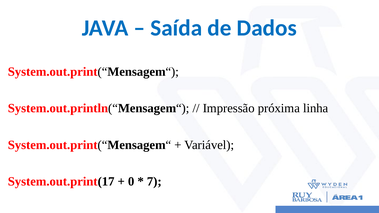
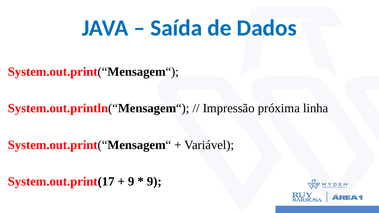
0 at (131, 182): 0 -> 9
7 at (154, 182): 7 -> 9
